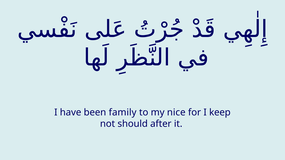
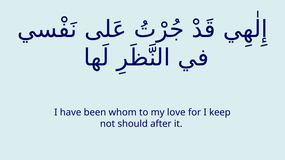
family: family -> whom
nice: nice -> love
